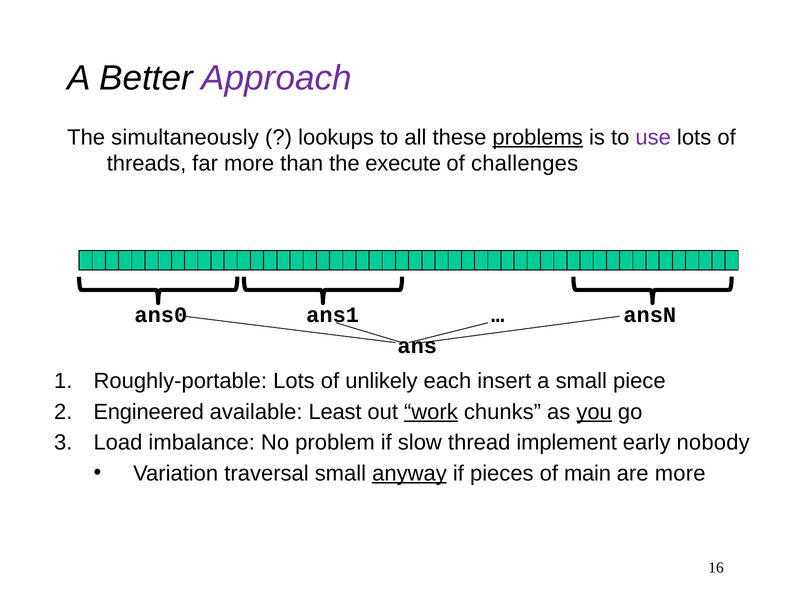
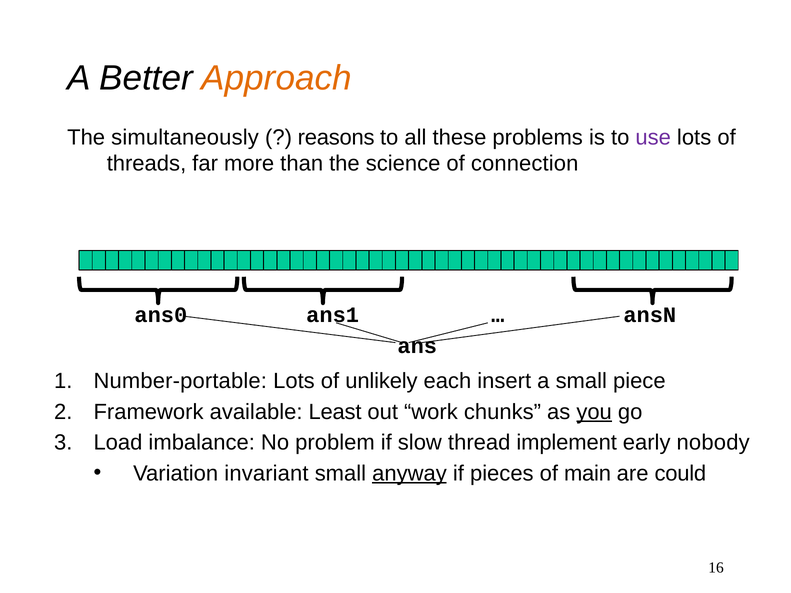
Approach colour: purple -> orange
lookups: lookups -> reasons
problems underline: present -> none
execute: execute -> science
challenges: challenges -> connection
Roughly-portable: Roughly-portable -> Number-portable
Engineered: Engineered -> Framework
work underline: present -> none
traversal: traversal -> invariant
are more: more -> could
